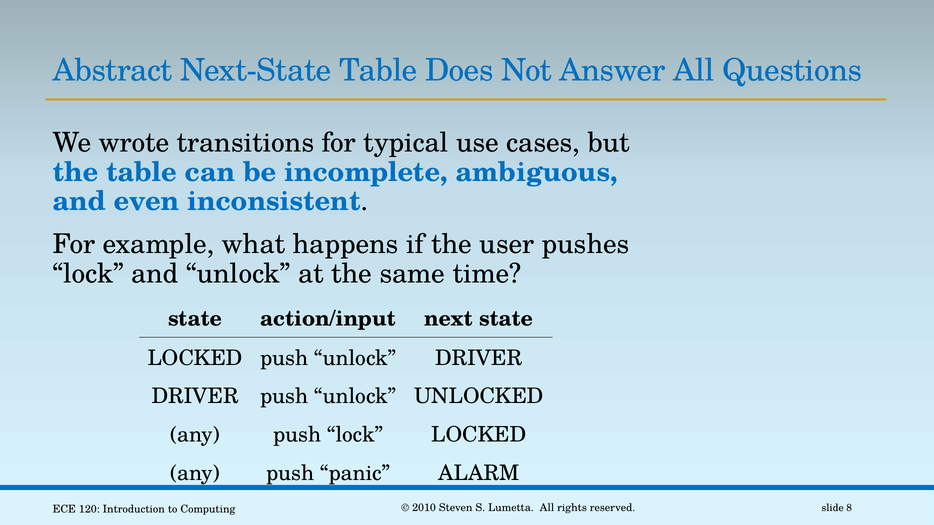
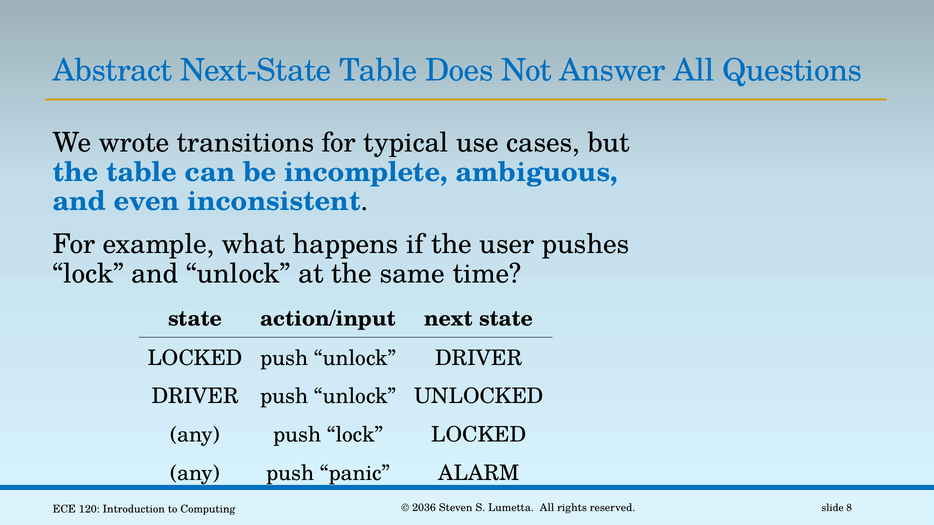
2010: 2010 -> 2036
